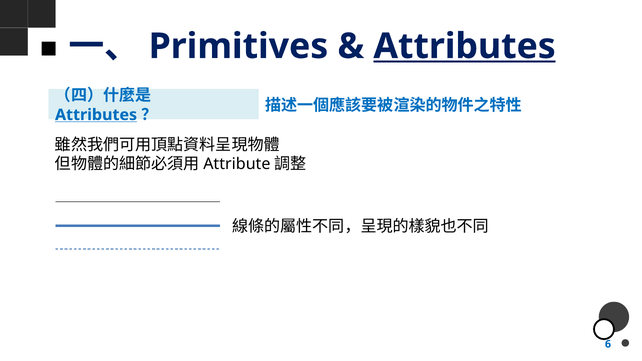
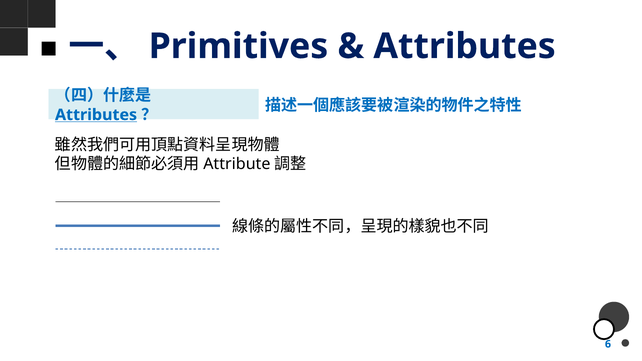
Attributes at (465, 46) underline: present -> none
